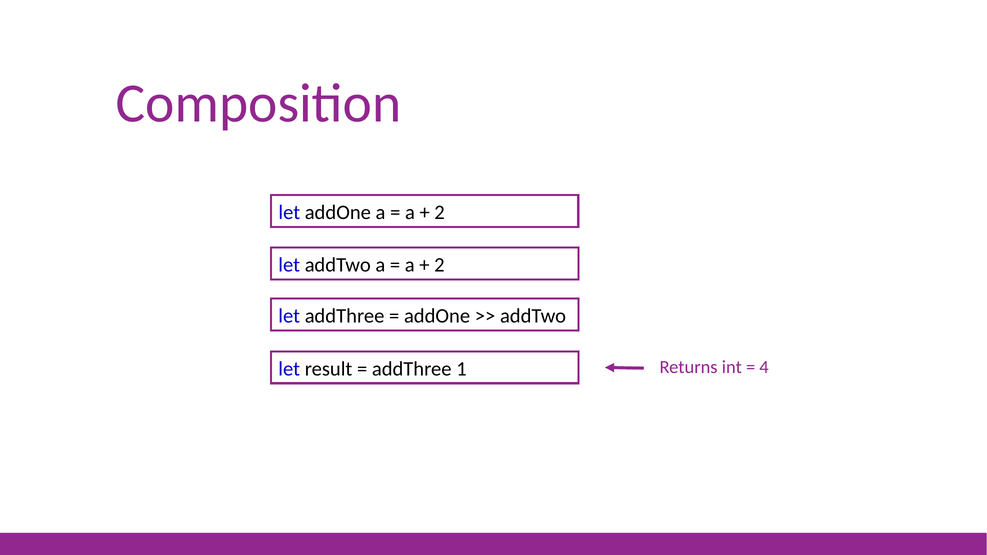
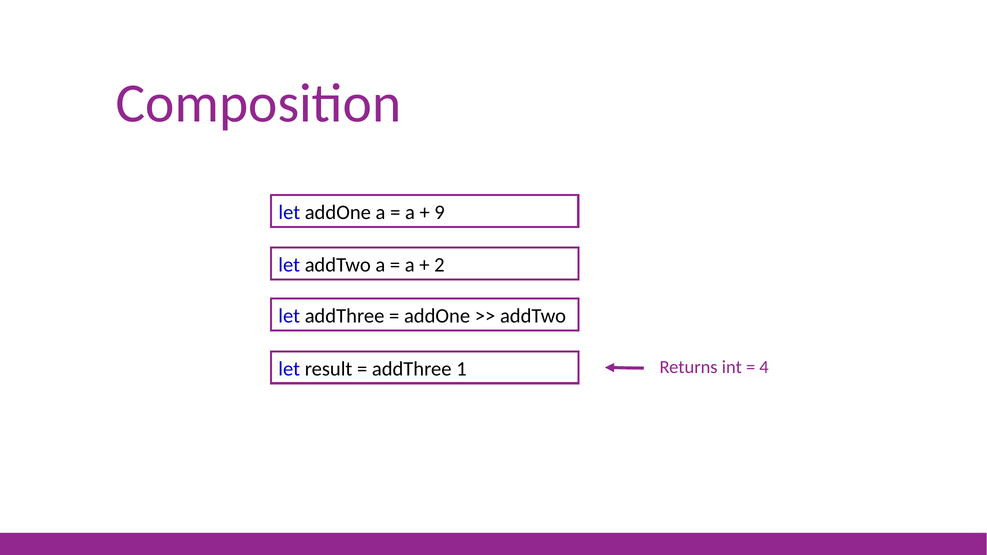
2 at (440, 212): 2 -> 9
